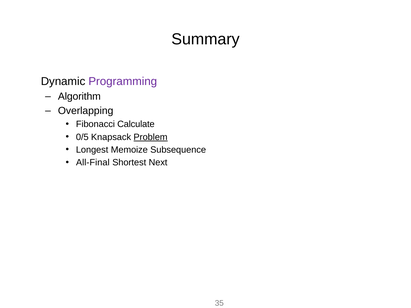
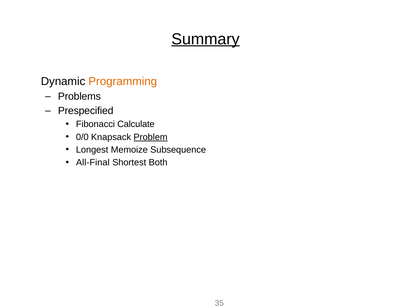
Summary underline: none -> present
Programming colour: purple -> orange
Algorithm: Algorithm -> Problems
Overlapping: Overlapping -> Prespecified
0/5: 0/5 -> 0/0
Next: Next -> Both
